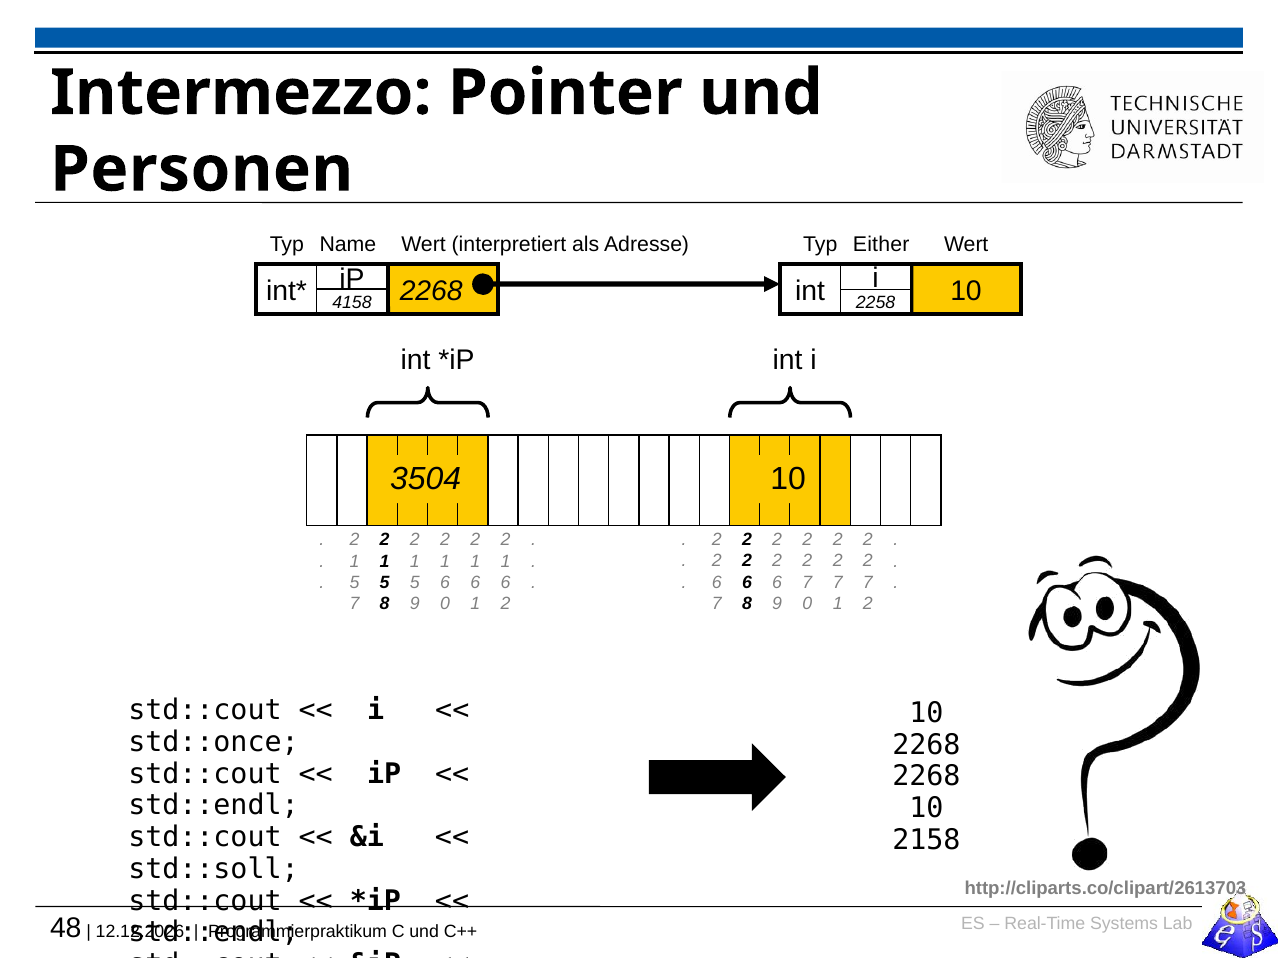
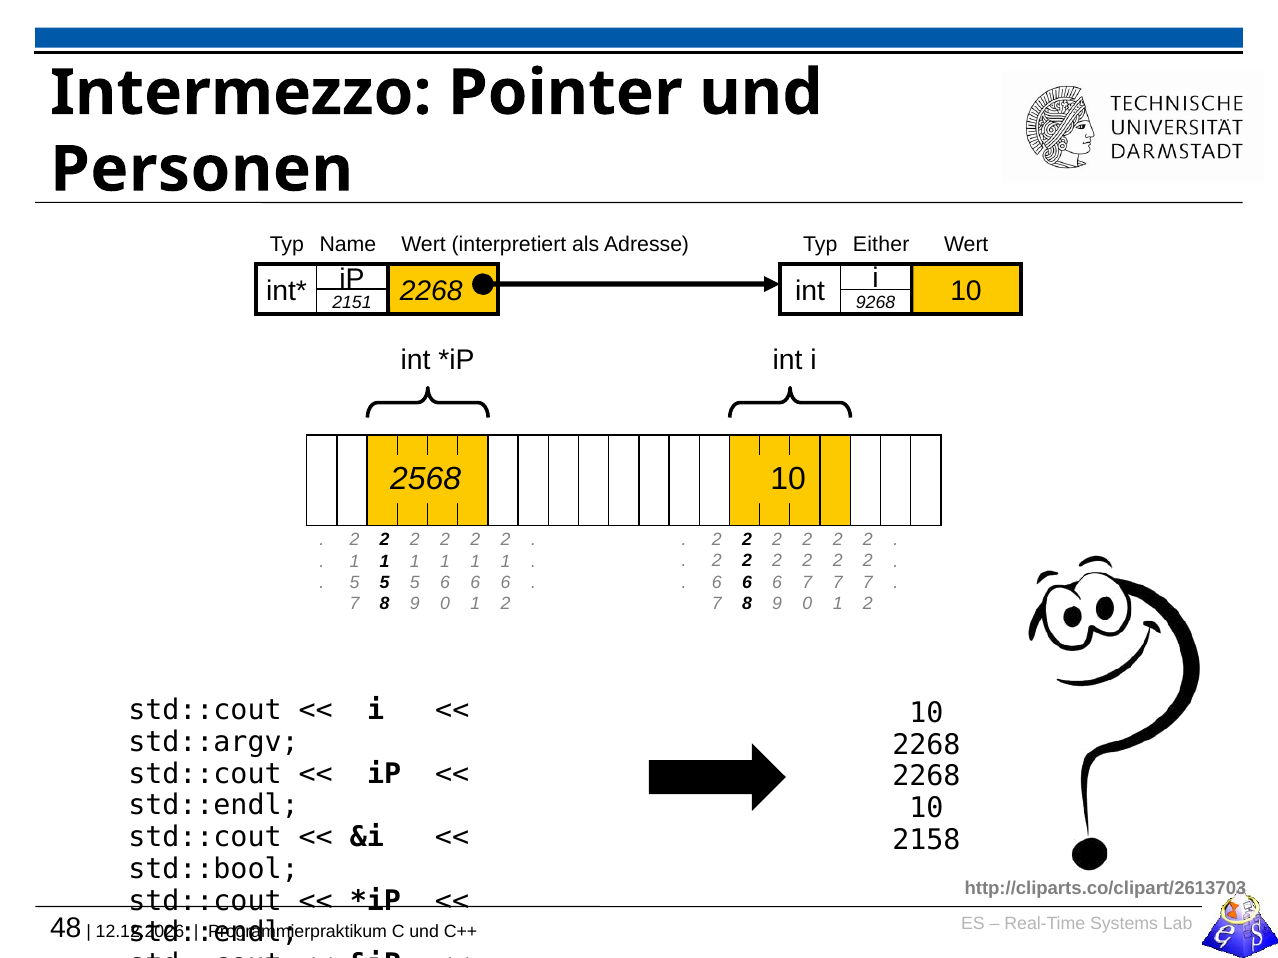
2258: 2258 -> 9268
4158: 4158 -> 2151
3504: 3504 -> 2568
std::once: std::once -> std::argv
std::soll: std::soll -> std::bool
